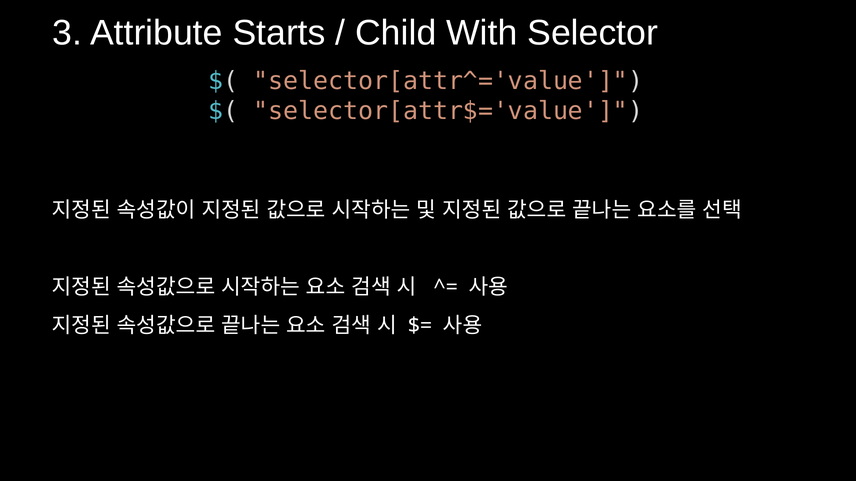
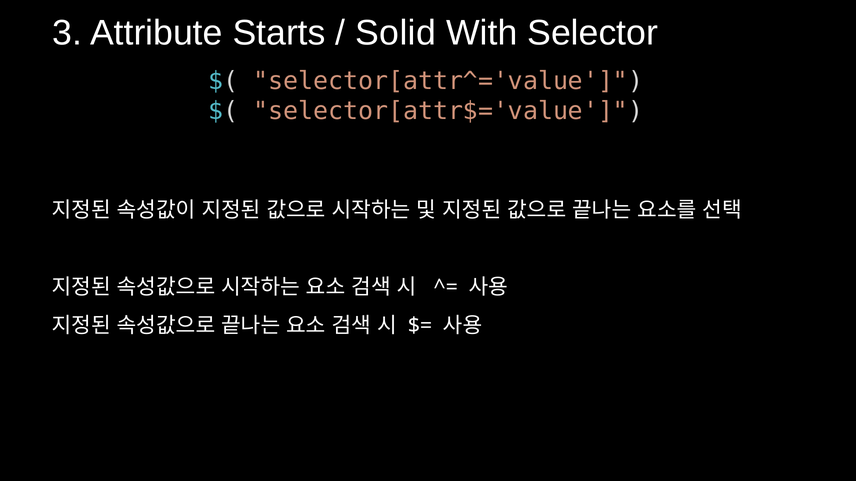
Child: Child -> Solid
